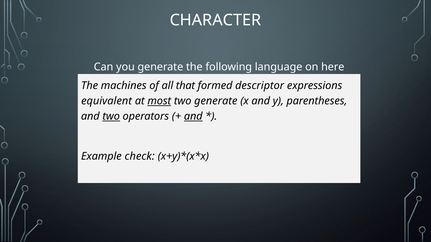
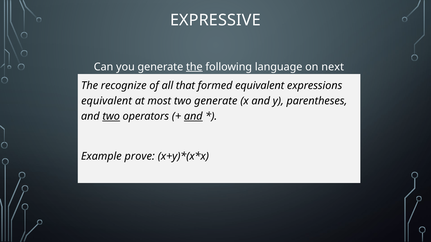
CHARACTER: CHARACTER -> EXPRESSIVE
the at (194, 67) underline: none -> present
here: here -> next
machines: machines -> recognize
descriptor at (260, 86): descriptor -> equivalent
most underline: present -> none
check: check -> prove
